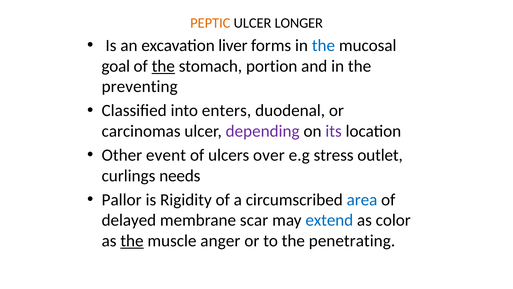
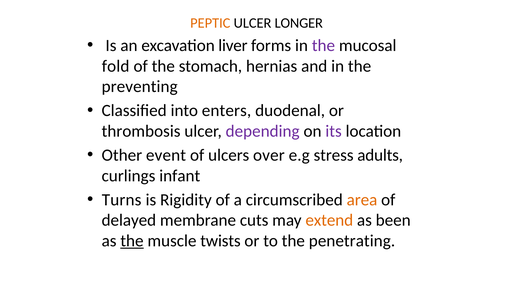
the at (323, 45) colour: blue -> purple
goal: goal -> fold
the at (163, 66) underline: present -> none
portion: portion -> hernias
carcinomas: carcinomas -> thrombosis
outlet: outlet -> adults
needs: needs -> infant
Pallor: Pallor -> Turns
area colour: blue -> orange
scar: scar -> cuts
extend colour: blue -> orange
color: color -> been
anger: anger -> twists
